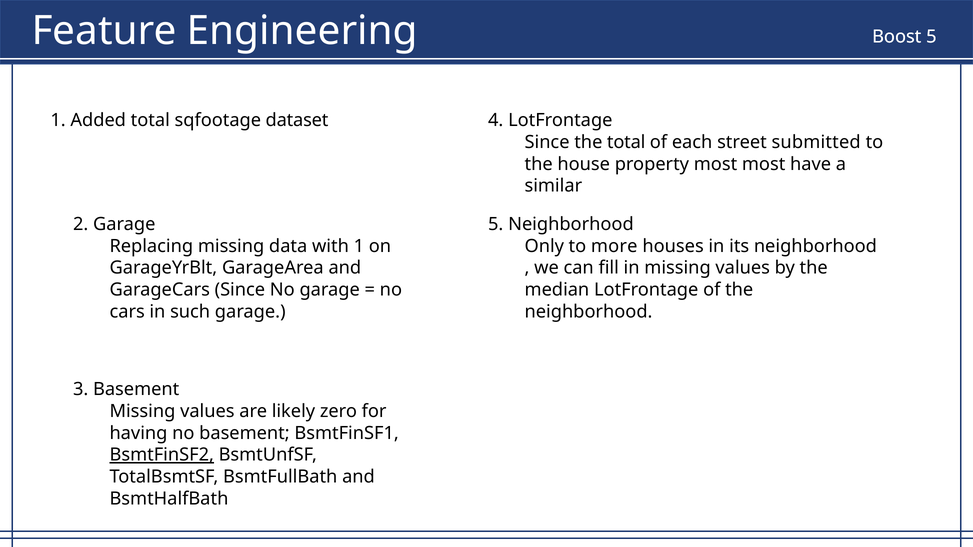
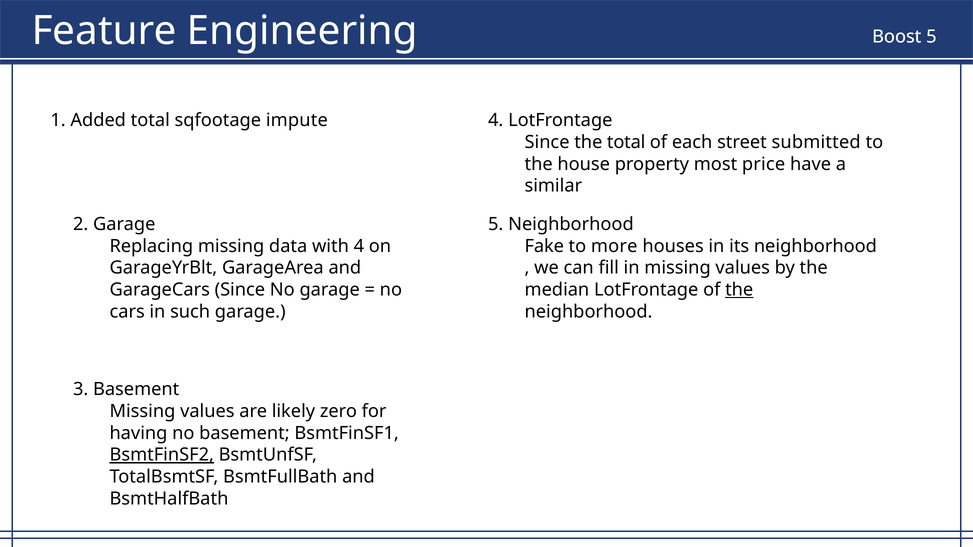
dataset: dataset -> impute
most most: most -> price
with 1: 1 -> 4
Only: Only -> Fake
the at (739, 290) underline: none -> present
